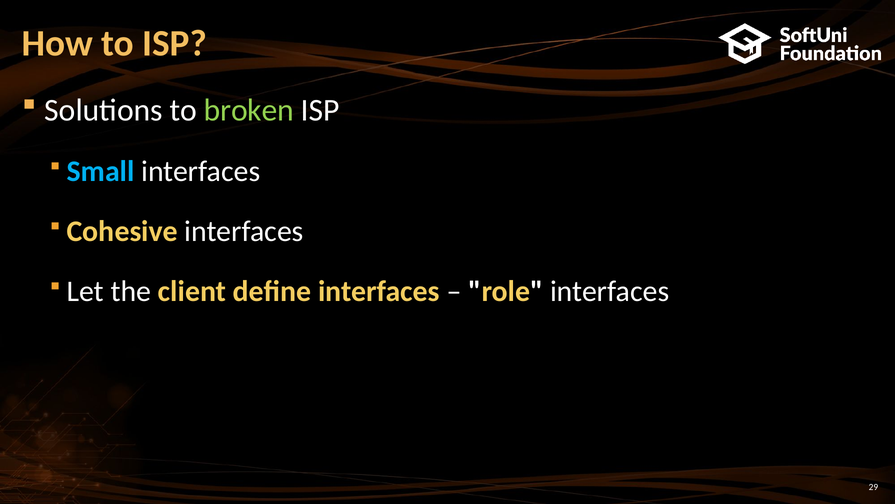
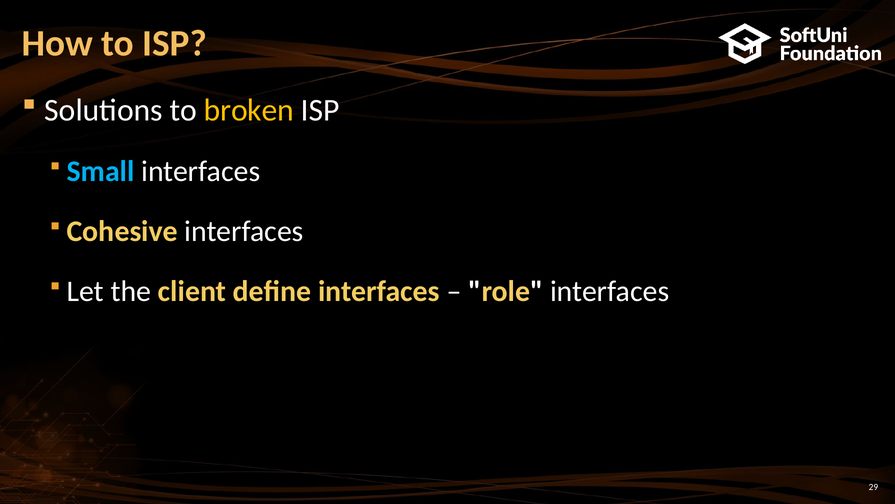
broken colour: light green -> yellow
